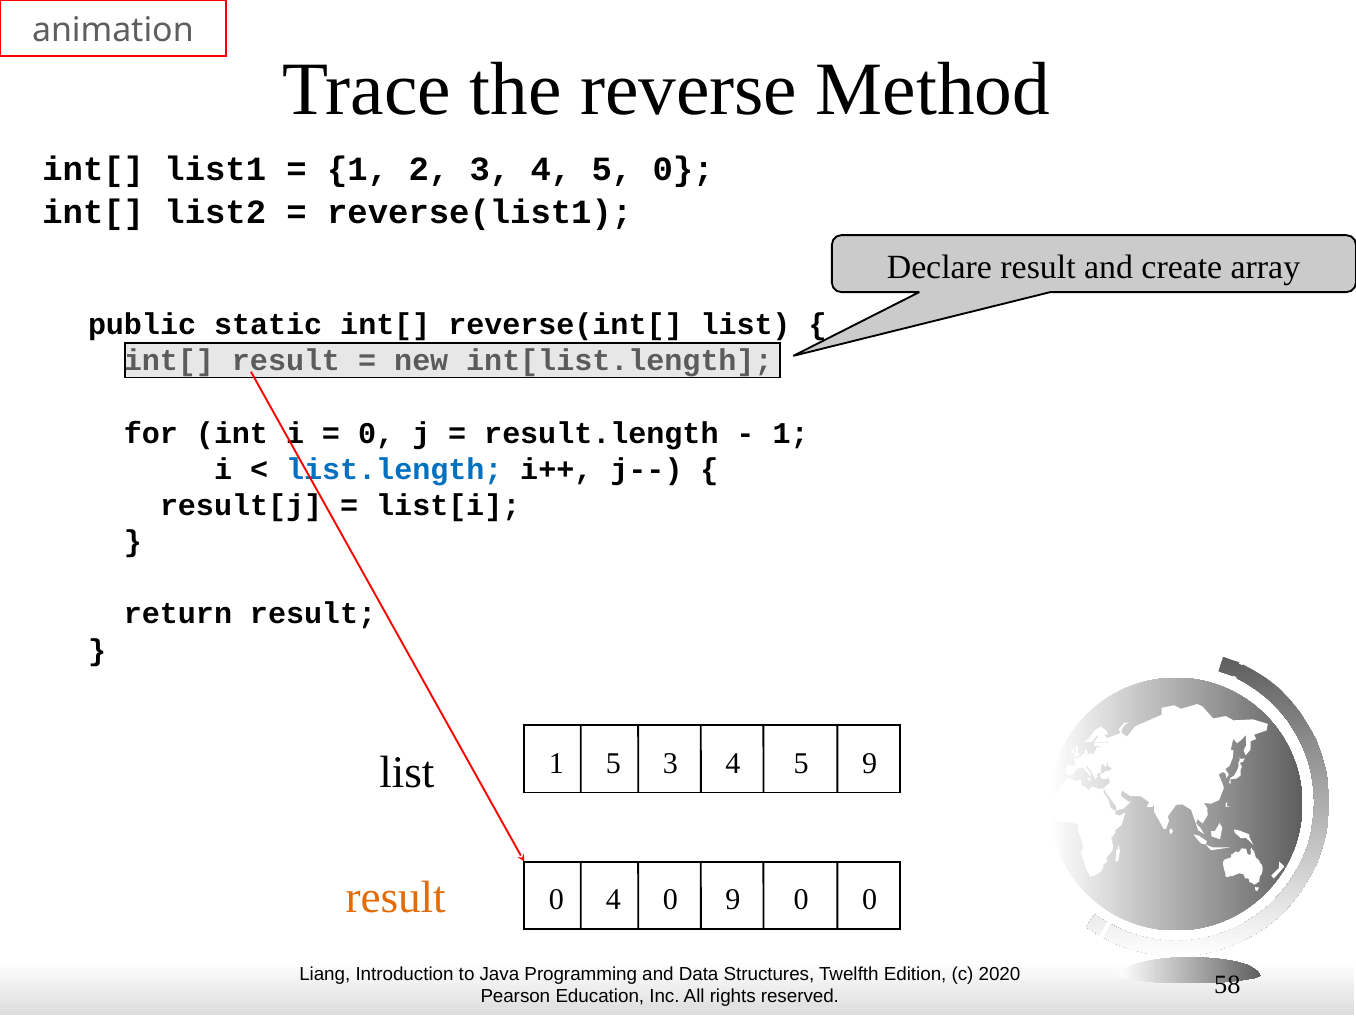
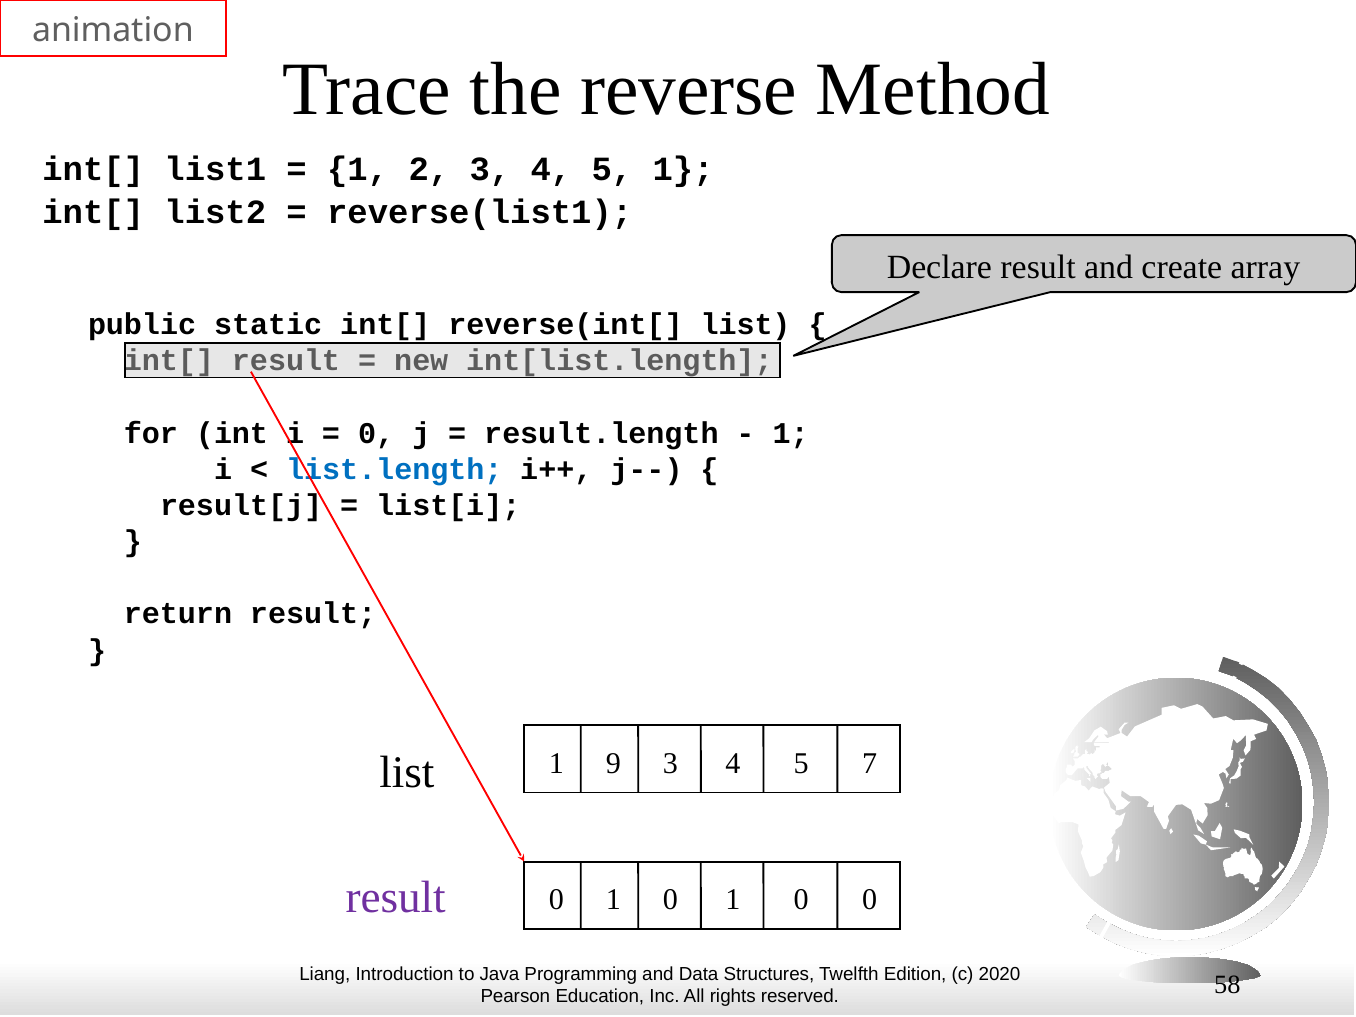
5 0: 0 -> 1
1 5: 5 -> 9
5 9: 9 -> 7
result at (396, 897) colour: orange -> purple
4 at (613, 900): 4 -> 1
9 at (733, 900): 9 -> 1
